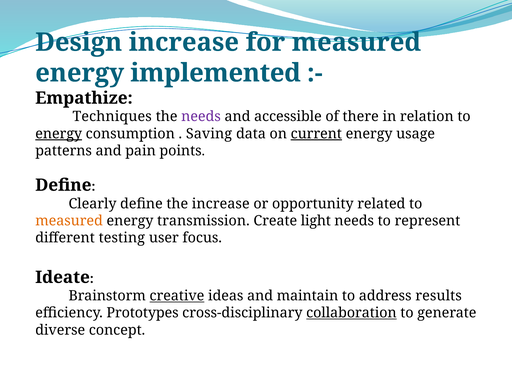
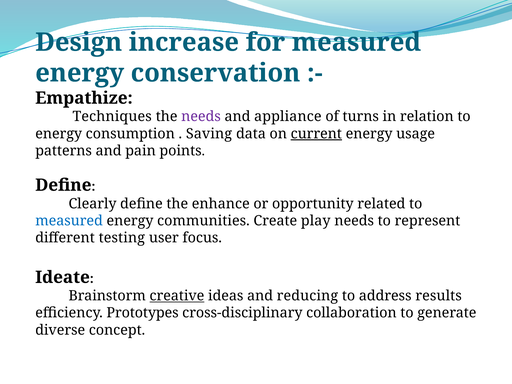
implemented: implemented -> conservation
accessible: accessible -> appliance
there: there -> turns
energy at (59, 134) underline: present -> none
the increase: increase -> enhance
measured at (69, 221) colour: orange -> blue
transmission: transmission -> communities
light: light -> play
maintain: maintain -> reducing
collaboration underline: present -> none
